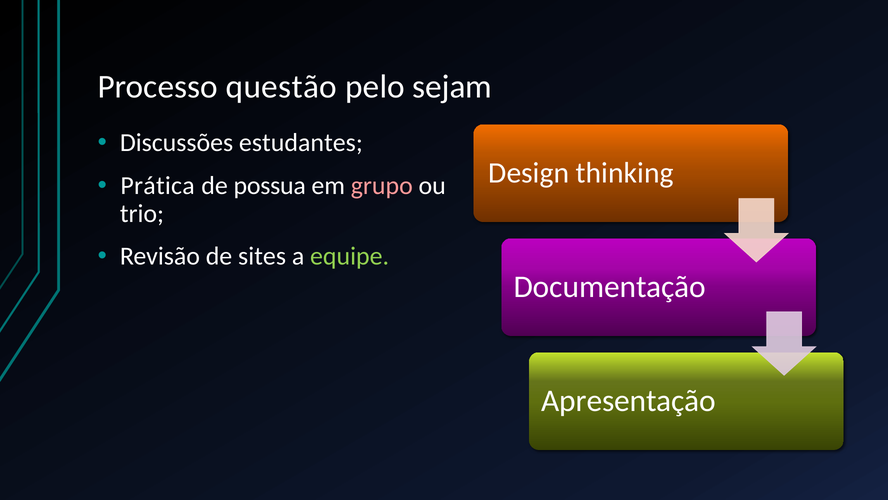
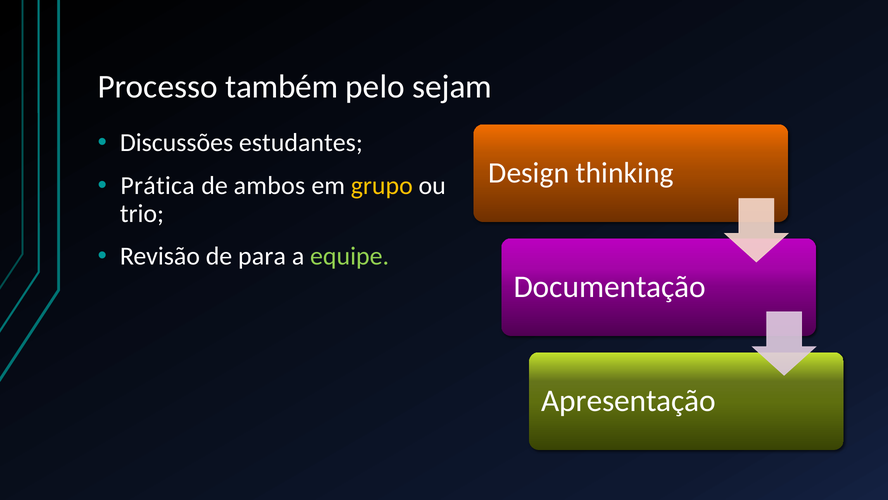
questão: questão -> também
possua: possua -> ambos
grupo colour: pink -> yellow
sites: sites -> para
